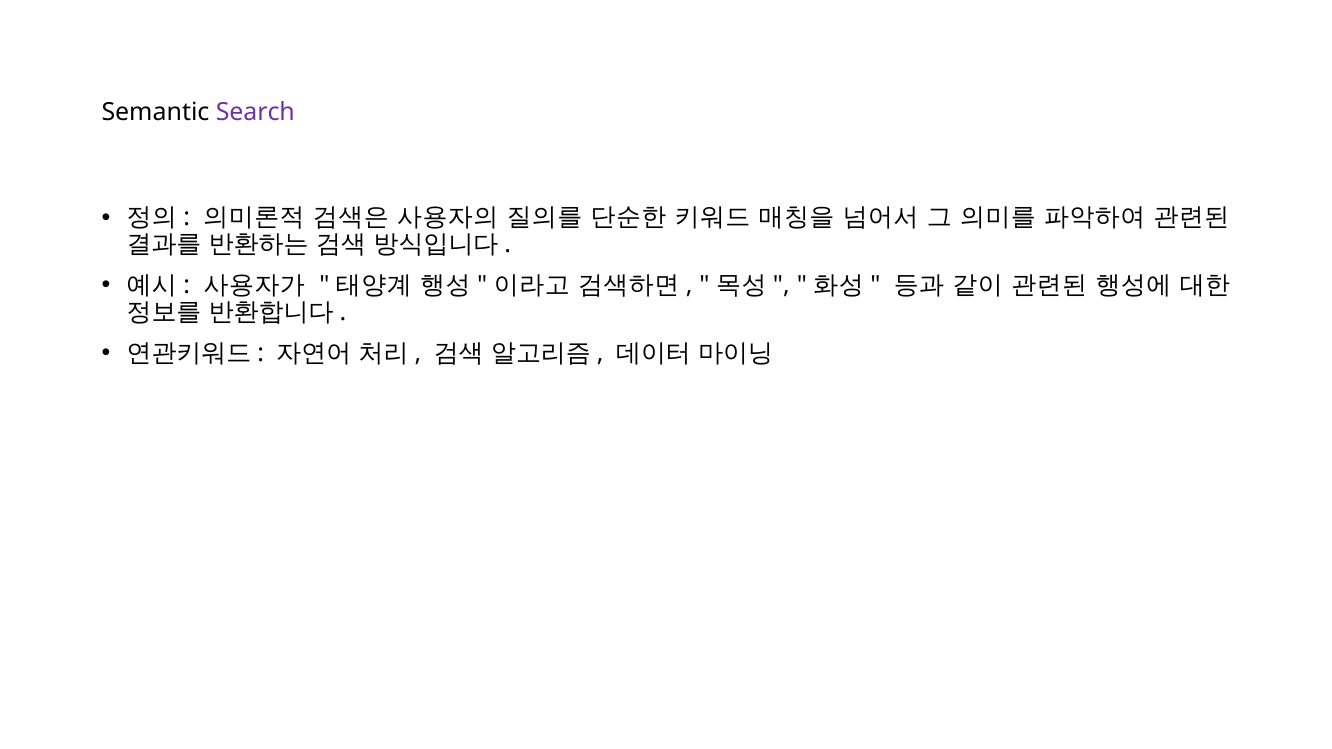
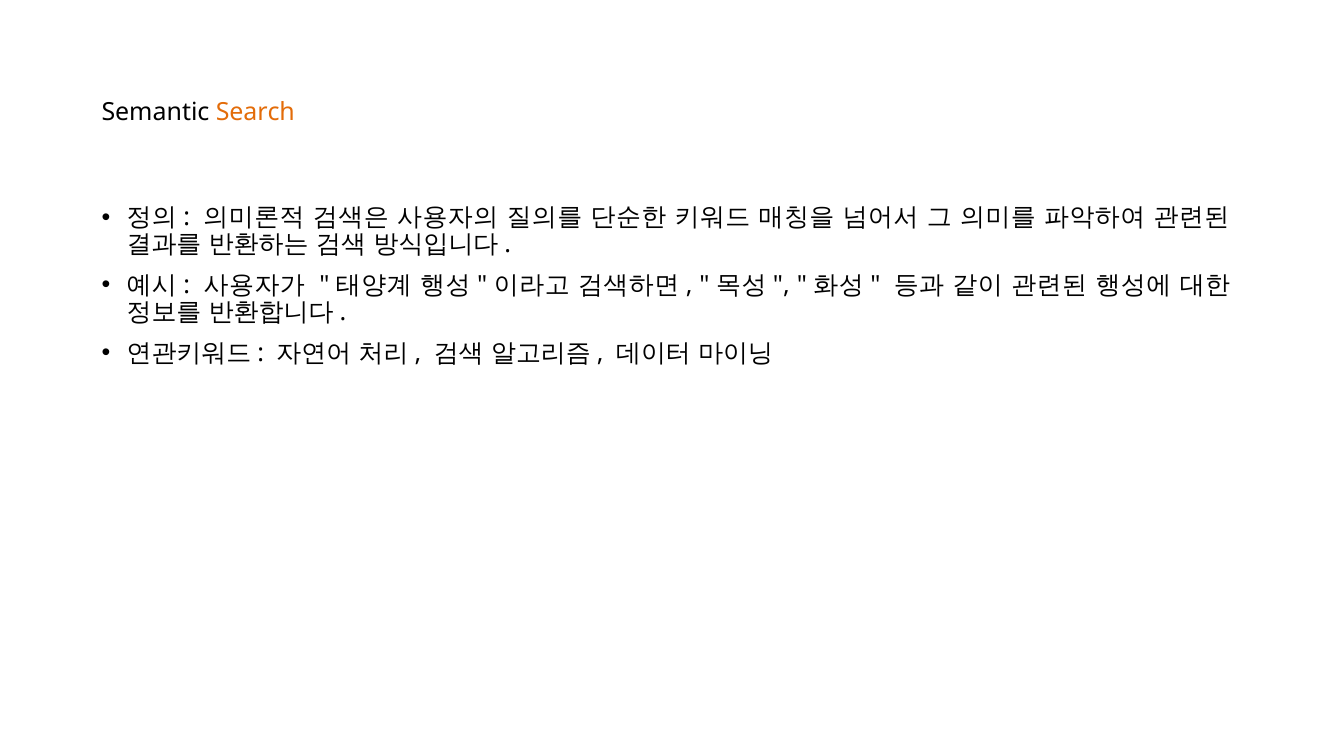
Search colour: purple -> orange
